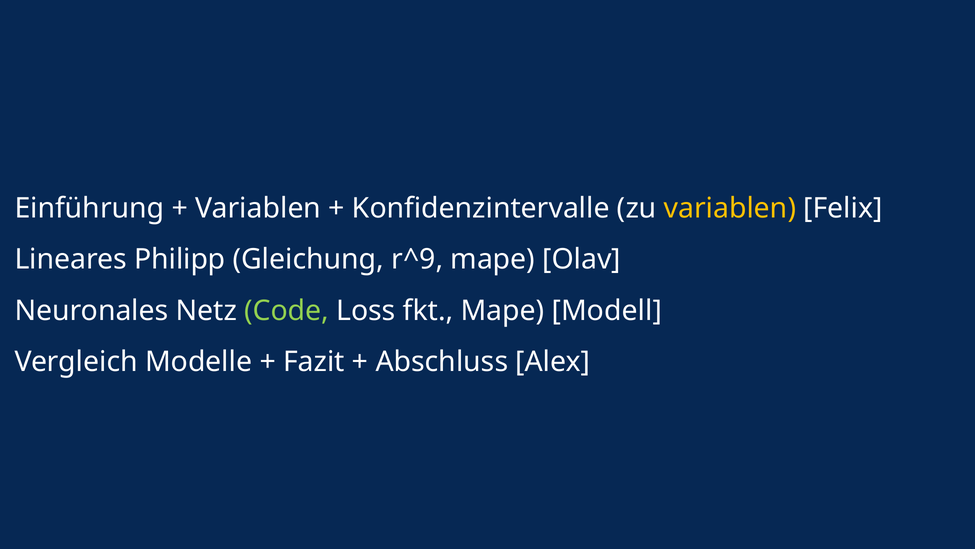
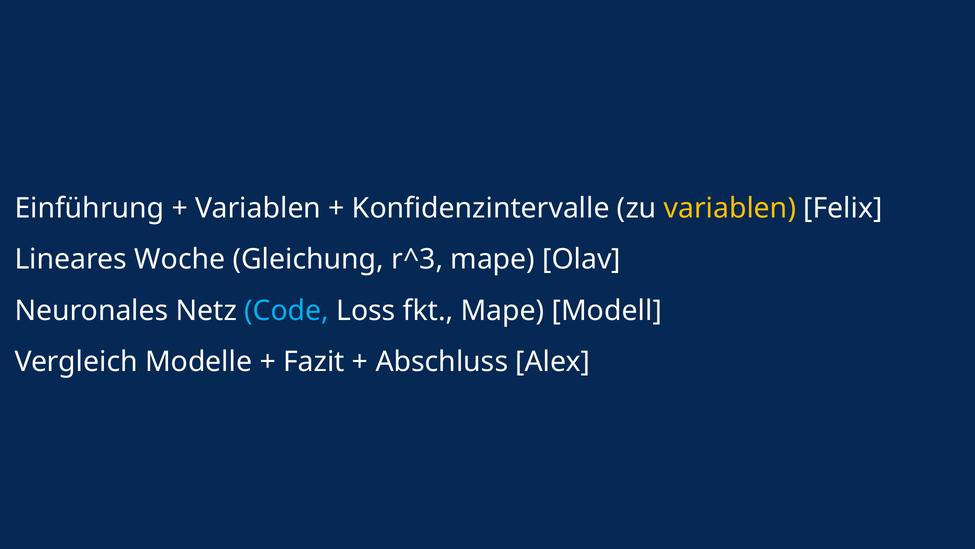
Philipp: Philipp -> Woche
r^9: r^9 -> r^3
Code colour: light green -> light blue
